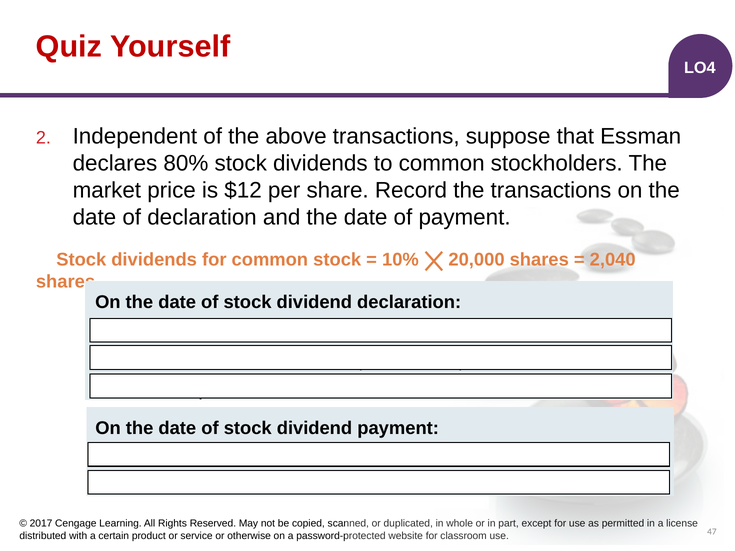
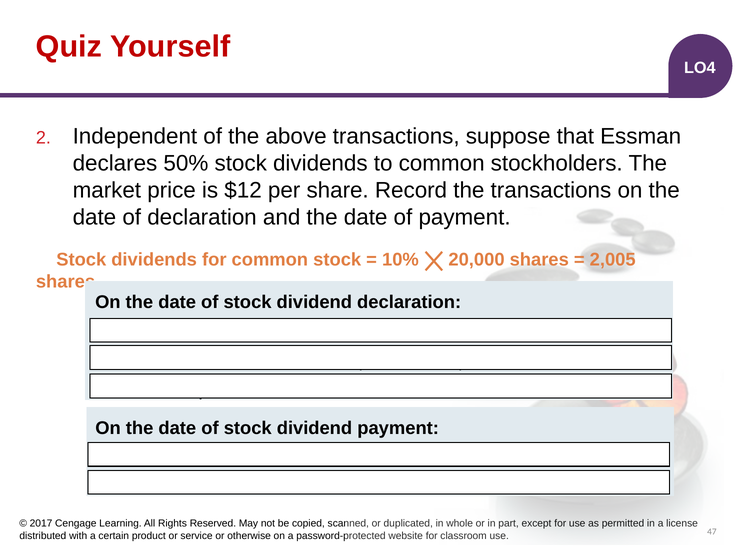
80%: 80% -> 50%
2,040: 2,040 -> 2,005
